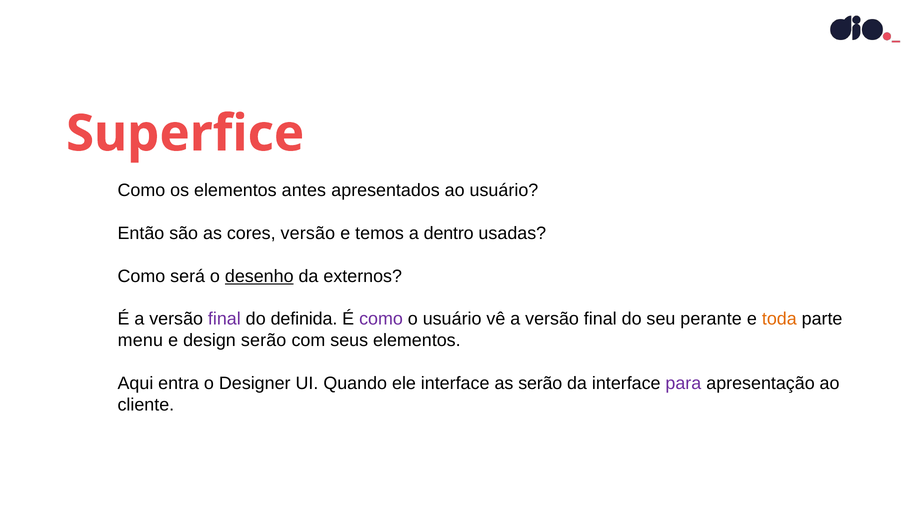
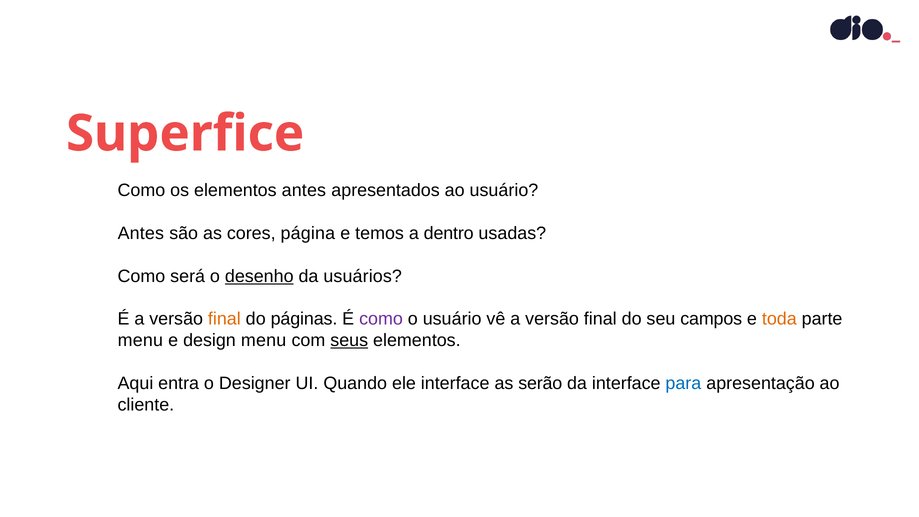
Então at (141, 233): Então -> Antes
cores versão: versão -> página
externos: externos -> usuários
final at (224, 319) colour: purple -> orange
definida: definida -> páginas
perante: perante -> campos
design serão: serão -> menu
seus underline: none -> present
para colour: purple -> blue
